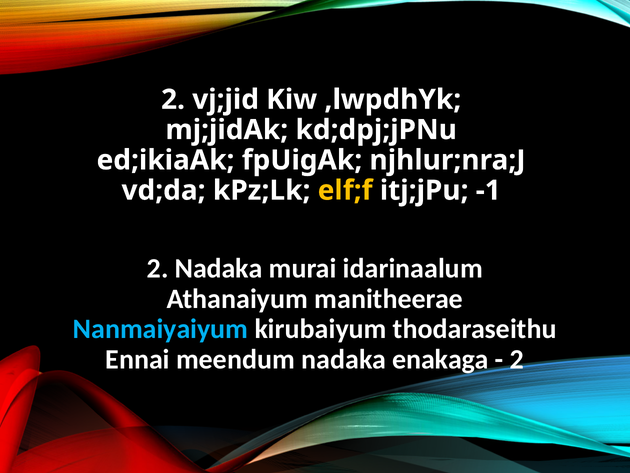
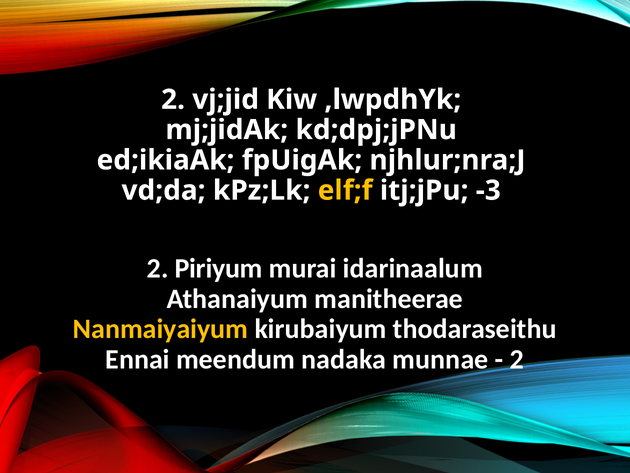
-1: -1 -> -3
2 Nadaka: Nadaka -> Piriyum
Nanmaiyaiyum colour: light blue -> yellow
enakaga: enakaga -> munnae
